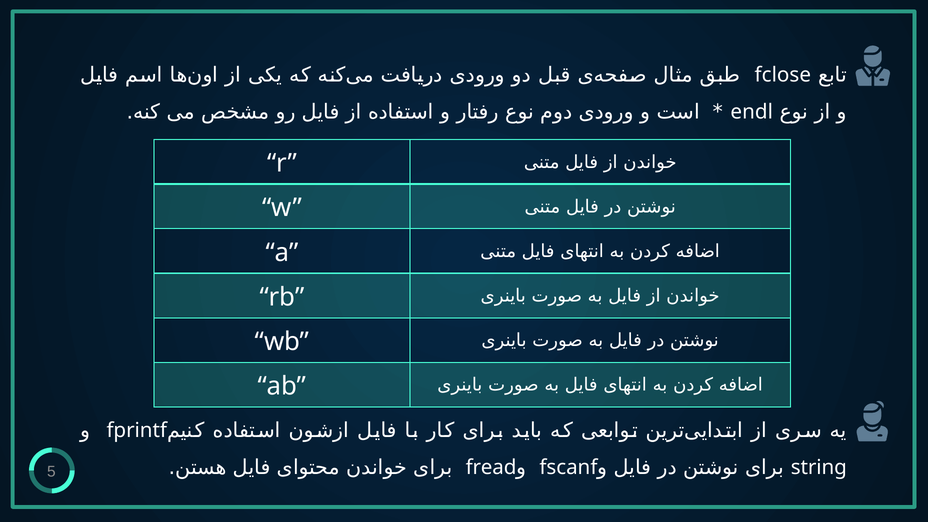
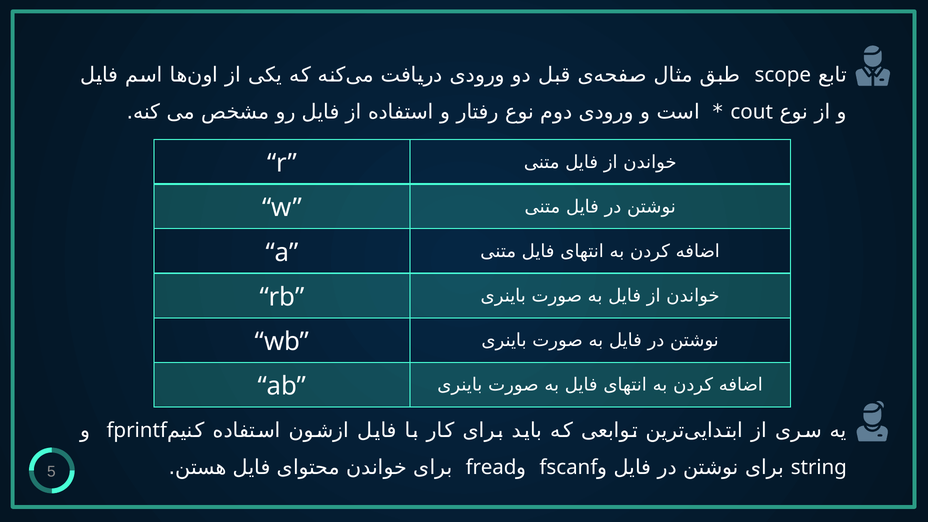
fclose: fclose -> scope
endl: endl -> cout
